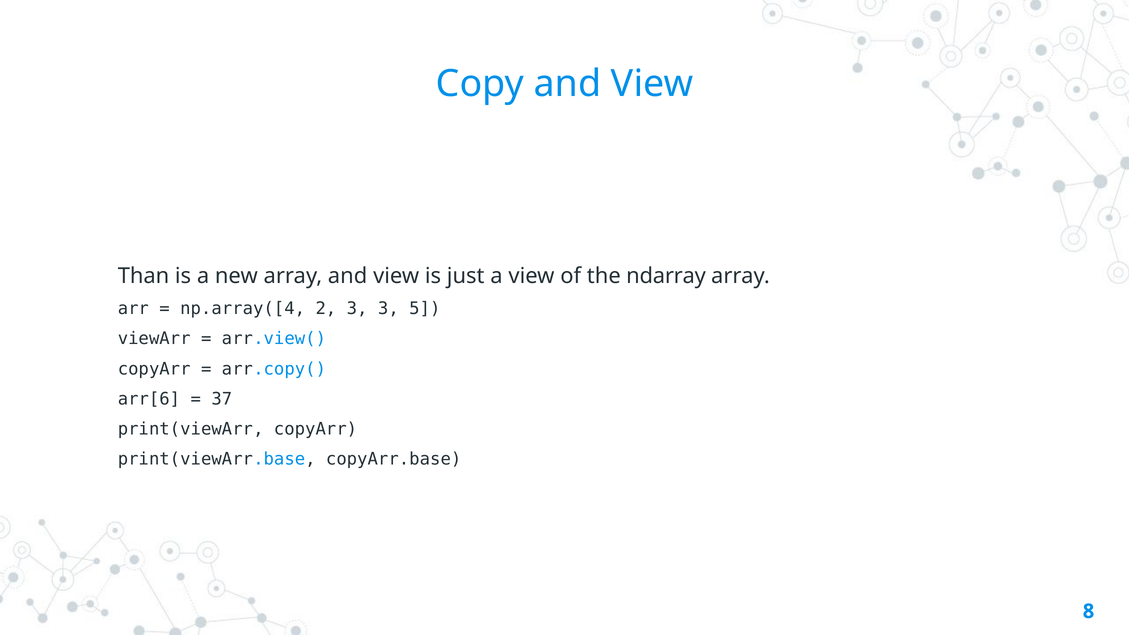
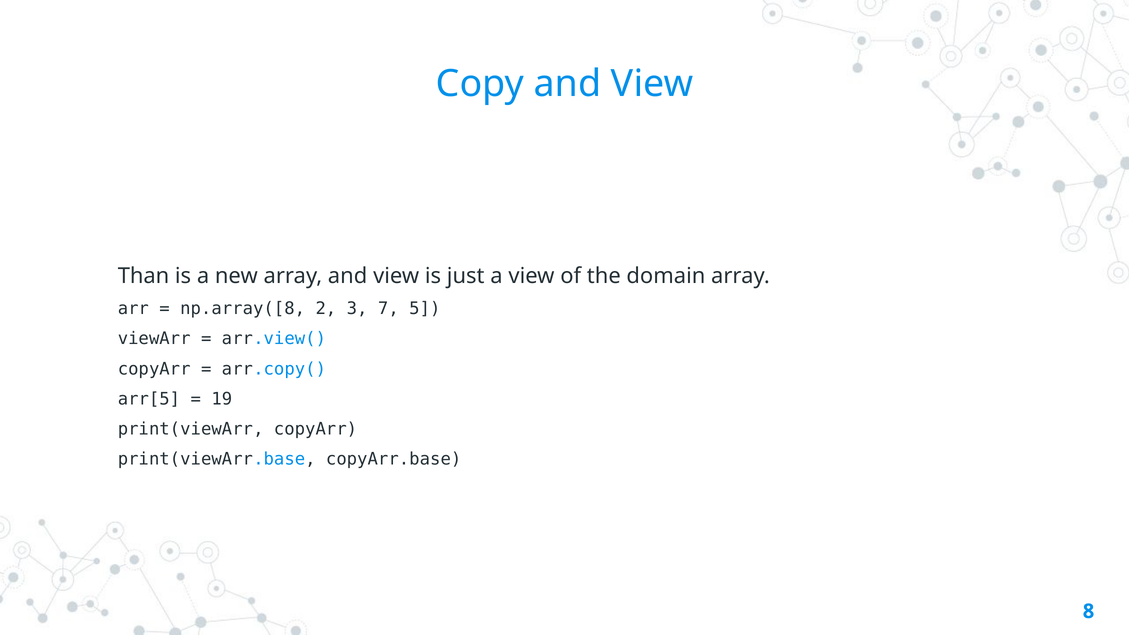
ndarray: ndarray -> domain
np.array([4: np.array([4 -> np.array([8
3 3: 3 -> 7
arr[6: arr[6 -> arr[5
37: 37 -> 19
